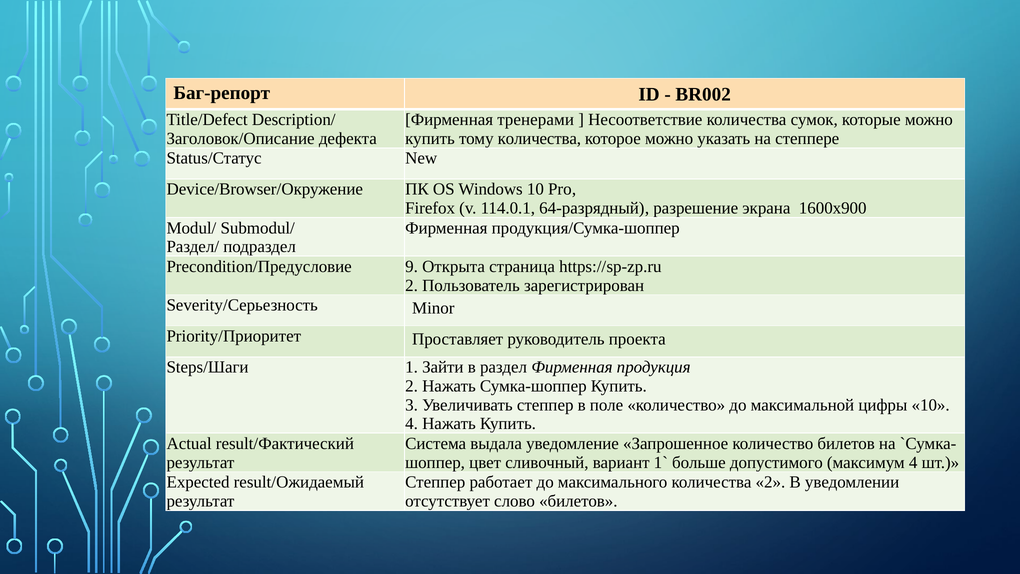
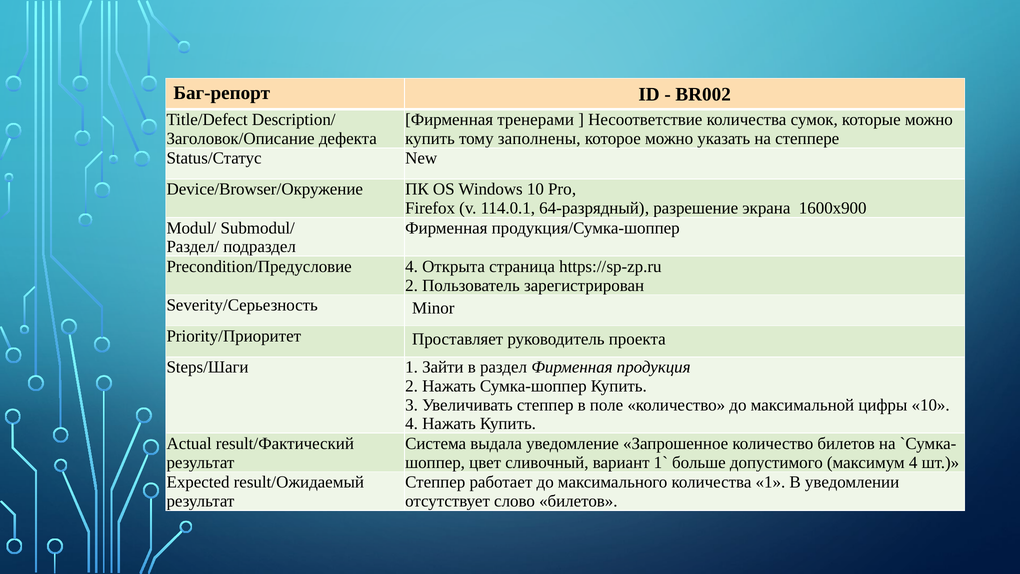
тому количества: количества -> заполнены
Precondition/Предусловие 9: 9 -> 4
количества 2: 2 -> 1
